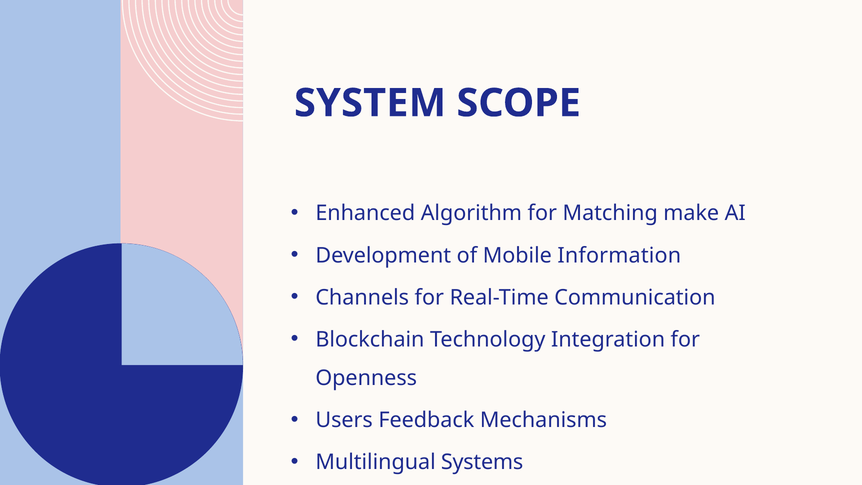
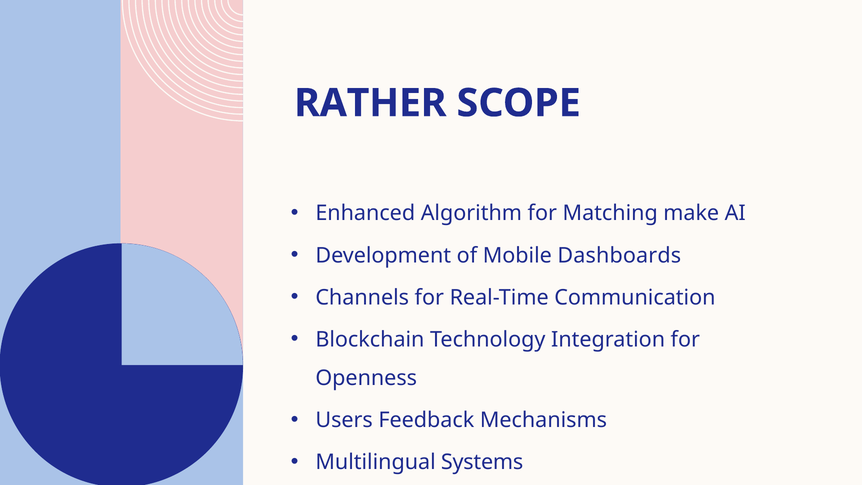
SYSTEM: SYSTEM -> RATHER
Information: Information -> Dashboards
